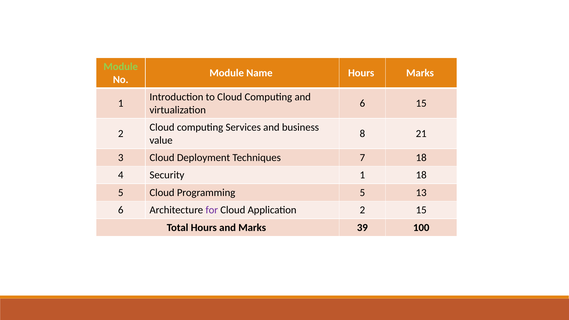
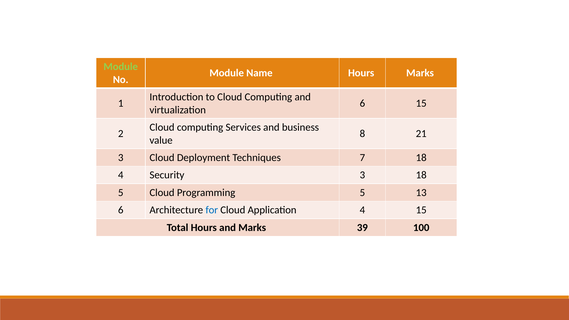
Security 1: 1 -> 3
for colour: purple -> blue
Application 2: 2 -> 4
